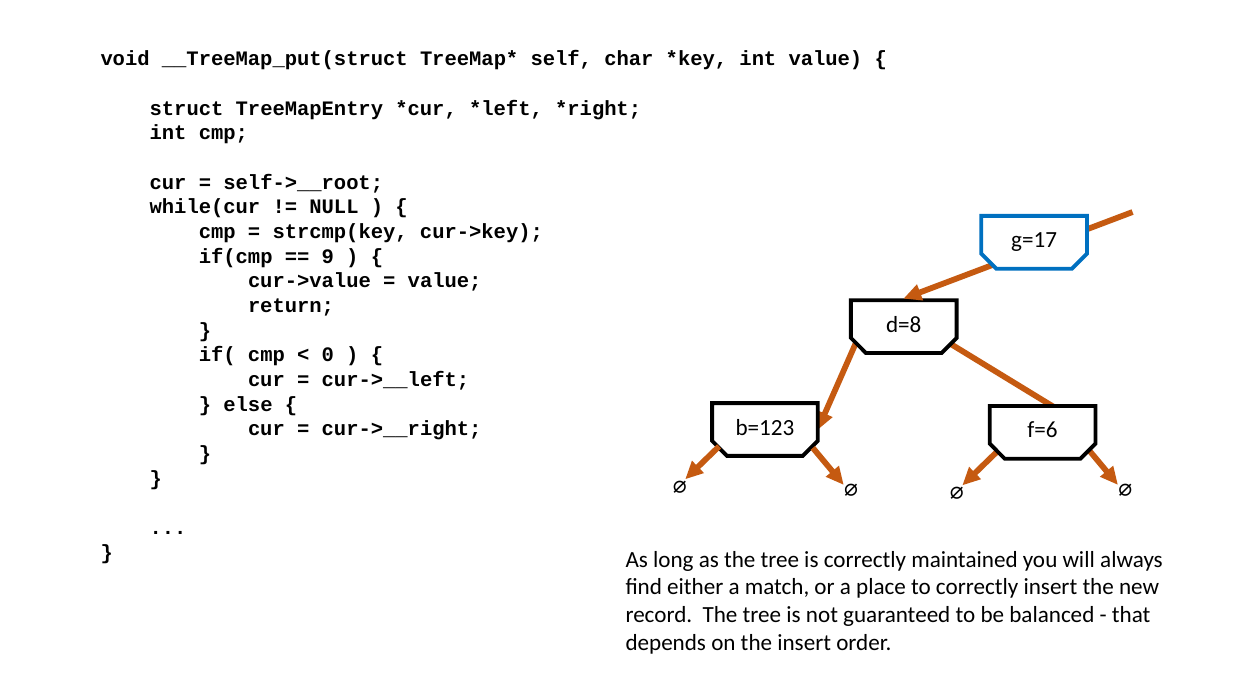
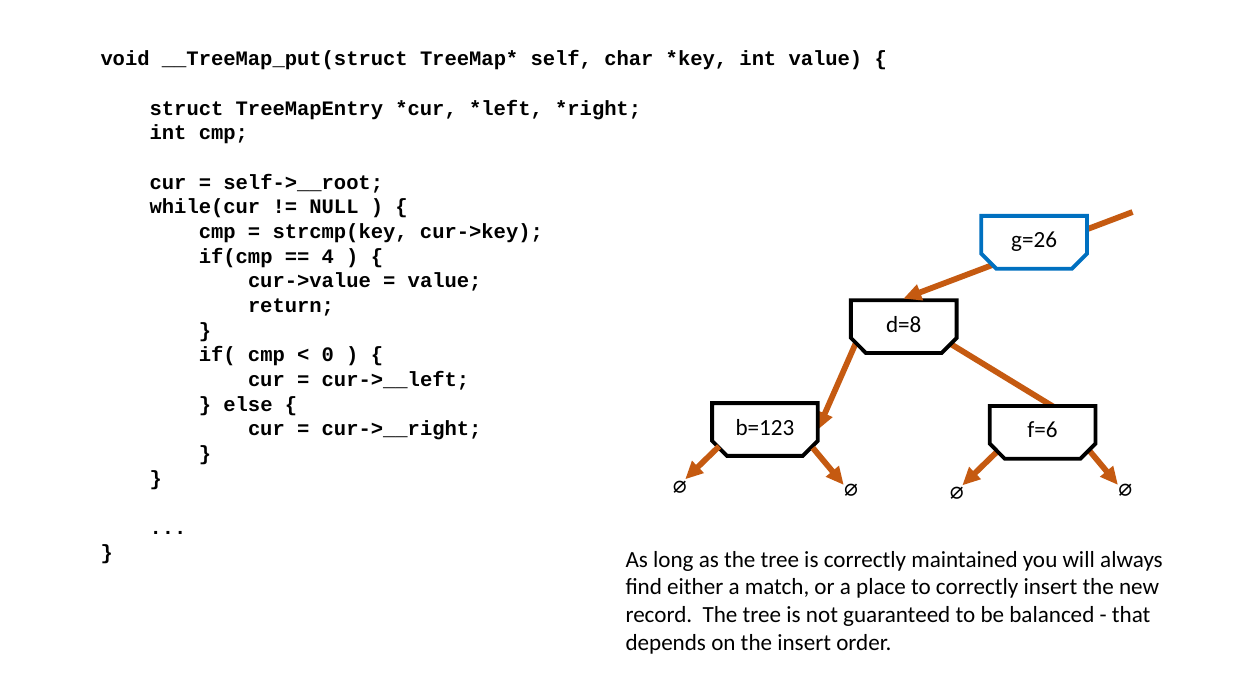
g=17: g=17 -> g=26
9: 9 -> 4
